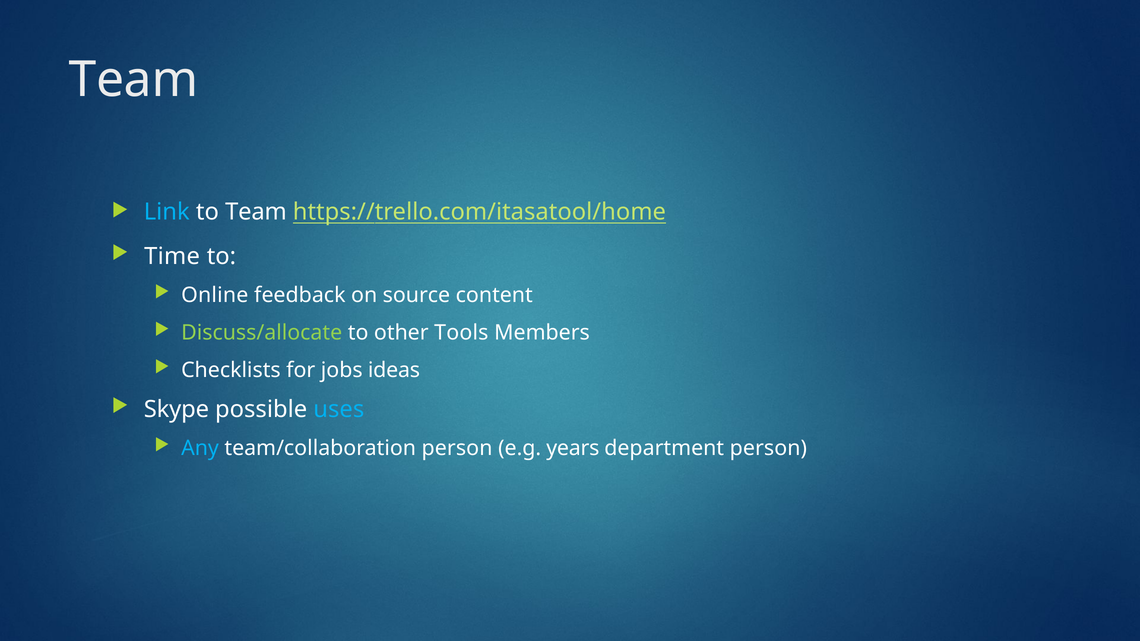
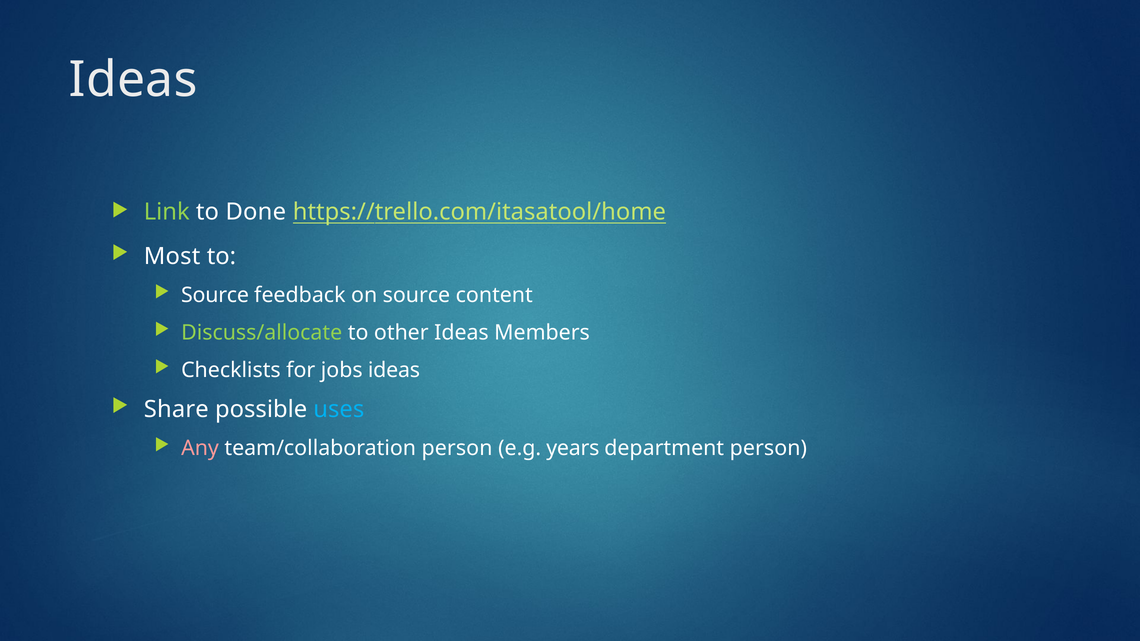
Team at (134, 80): Team -> Ideas
Link colour: light blue -> light green
to Team: Team -> Done
Time: Time -> Most
Online at (215, 295): Online -> Source
other Tools: Tools -> Ideas
Skype: Skype -> Share
Any colour: light blue -> pink
